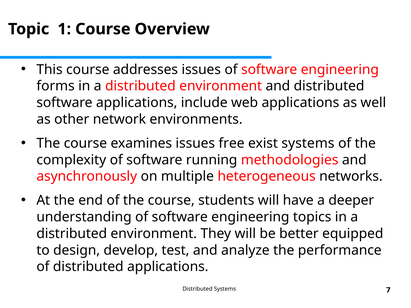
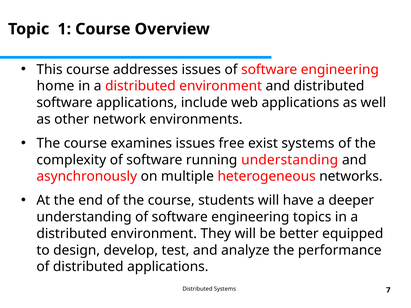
forms: forms -> home
running methodologies: methodologies -> understanding
